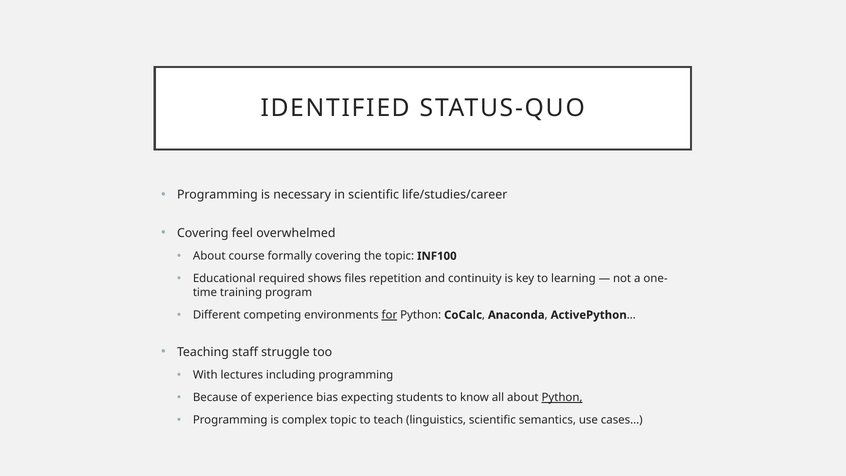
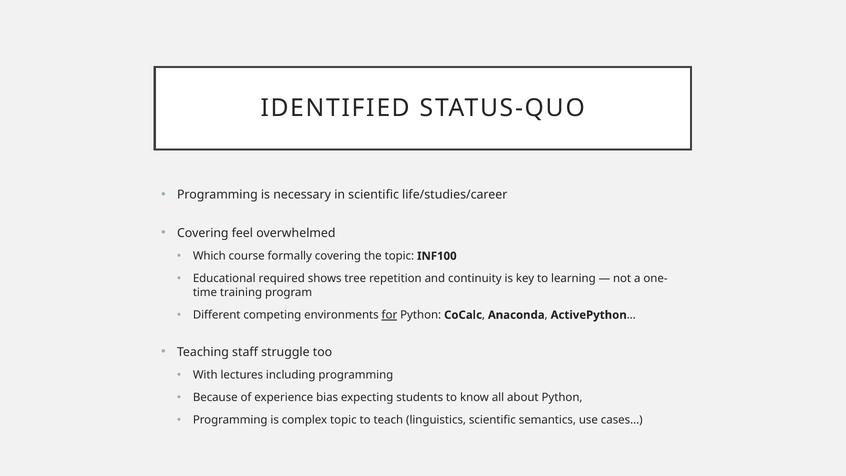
About at (209, 256): About -> Which
files: files -> tree
Python at (562, 397) underline: present -> none
